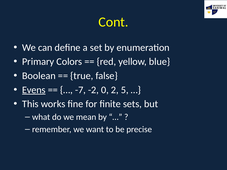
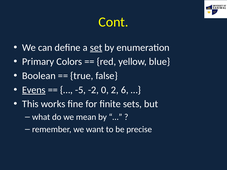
set underline: none -> present
-7: -7 -> -5
5: 5 -> 6
